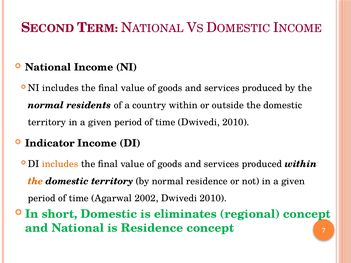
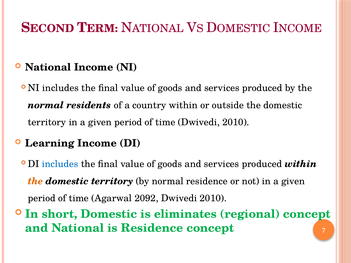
Indicator: Indicator -> Learning
includes at (60, 164) colour: orange -> blue
2002: 2002 -> 2092
